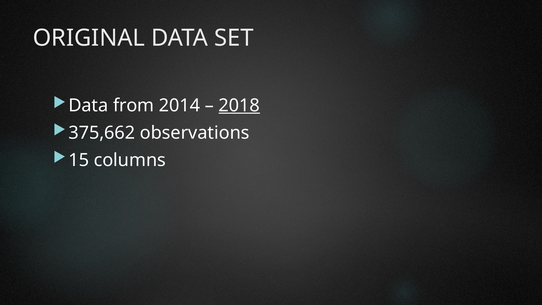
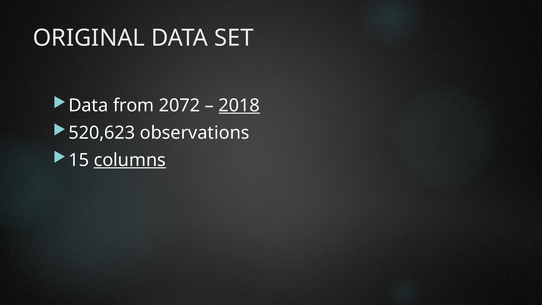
2014: 2014 -> 2072
375,662: 375,662 -> 520,623
columns underline: none -> present
